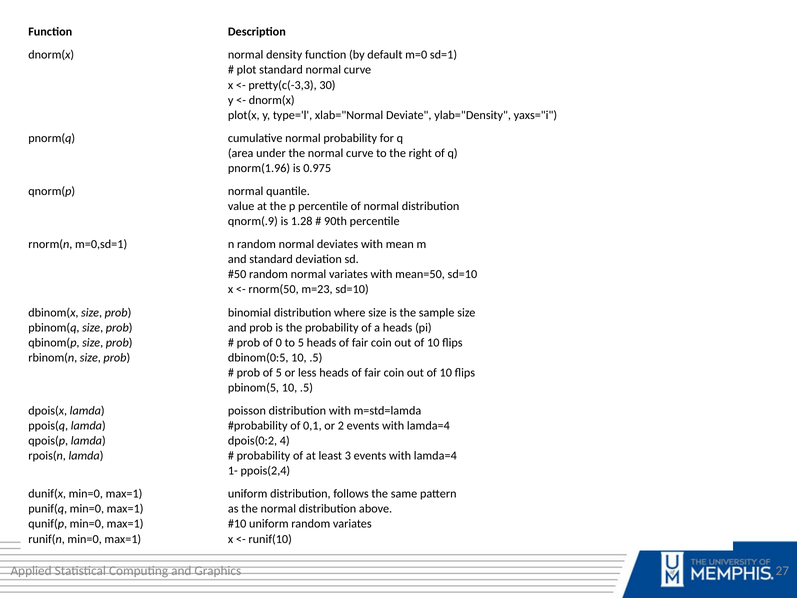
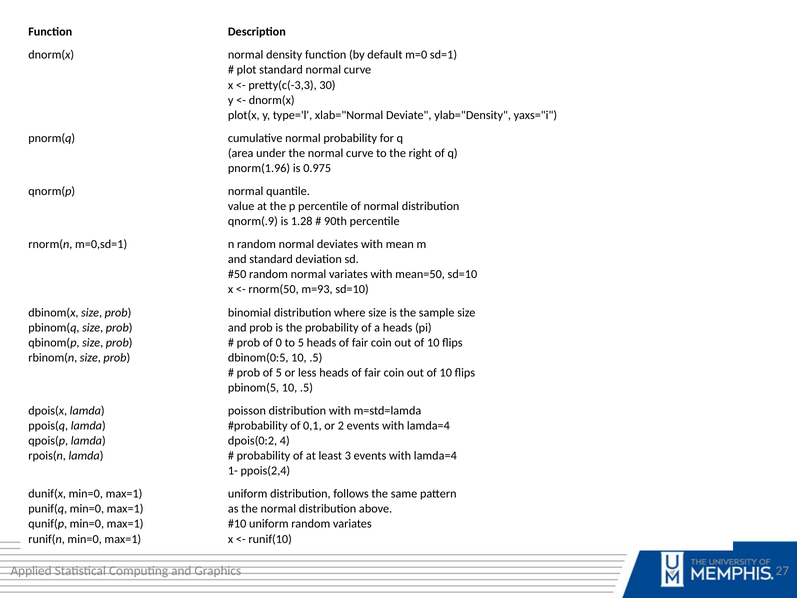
m=23: m=23 -> m=93
